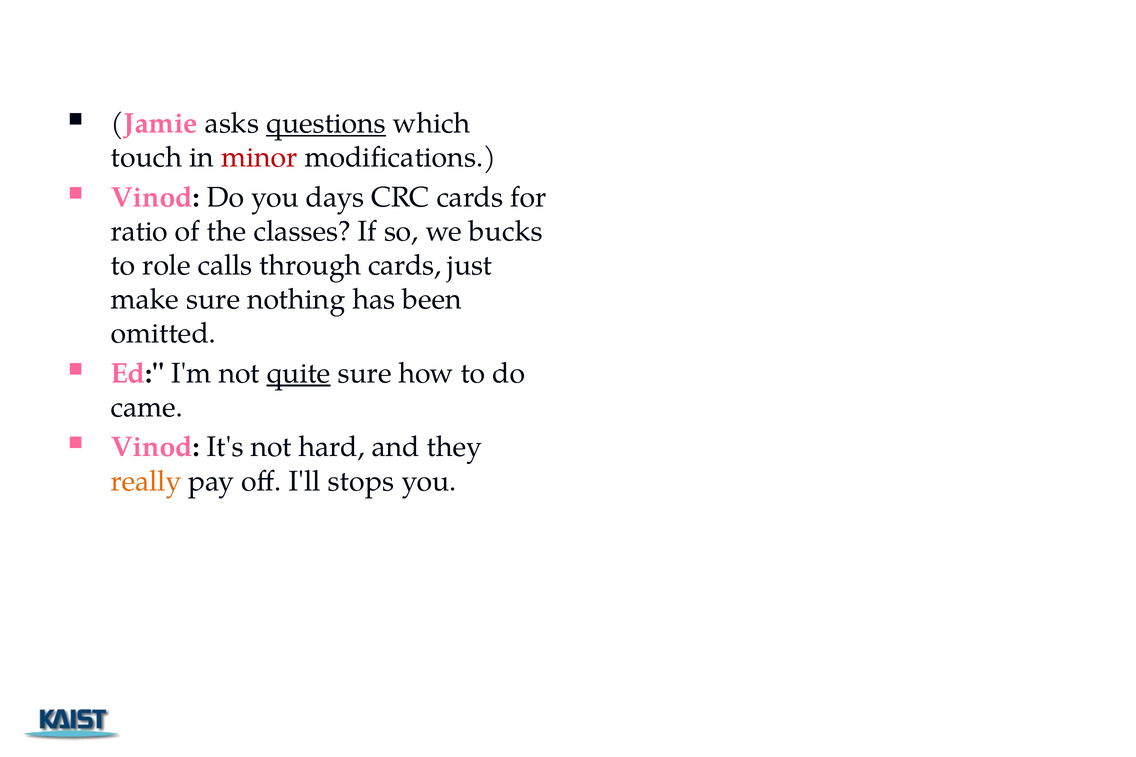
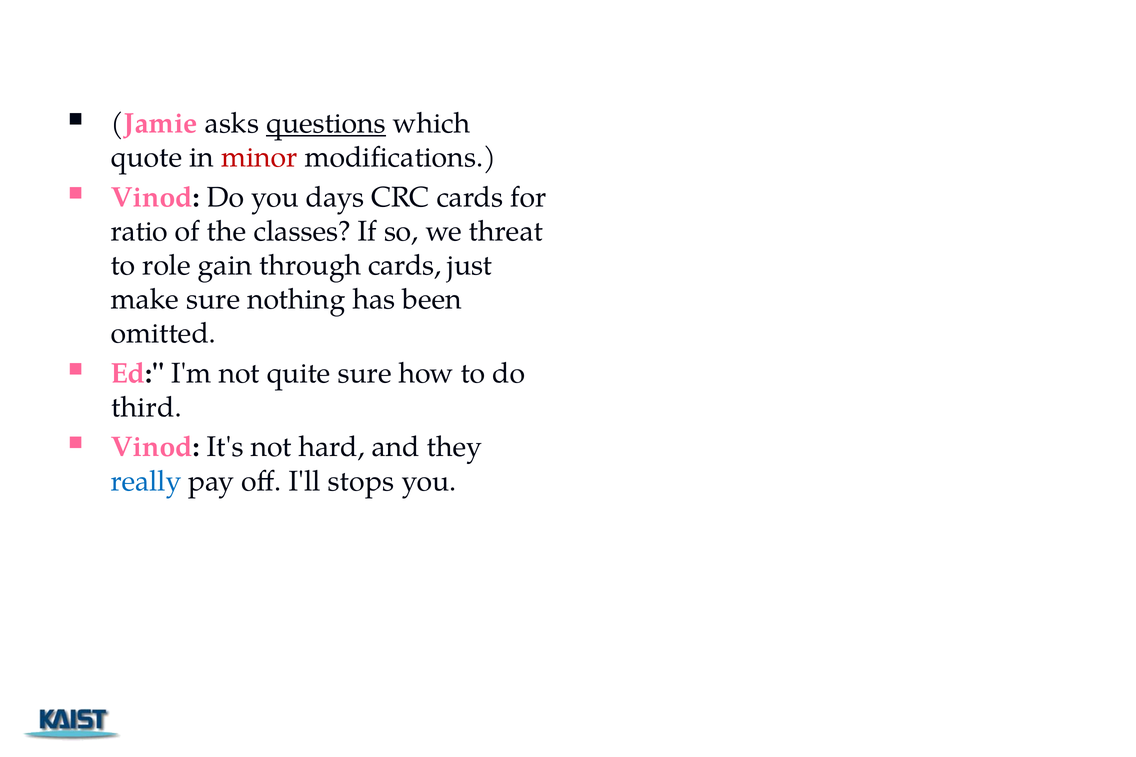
touch: touch -> quote
bucks: bucks -> threat
calls: calls -> gain
quite underline: present -> none
came: came -> third
really colour: orange -> blue
